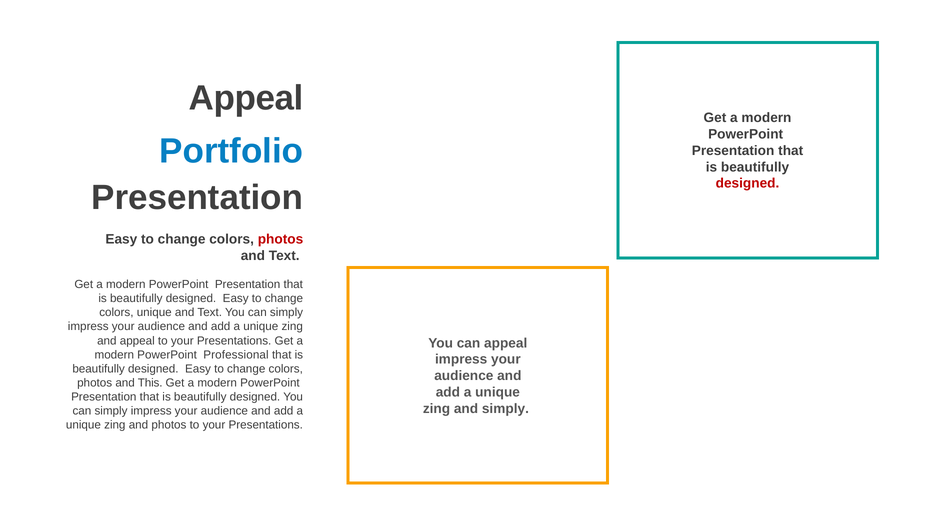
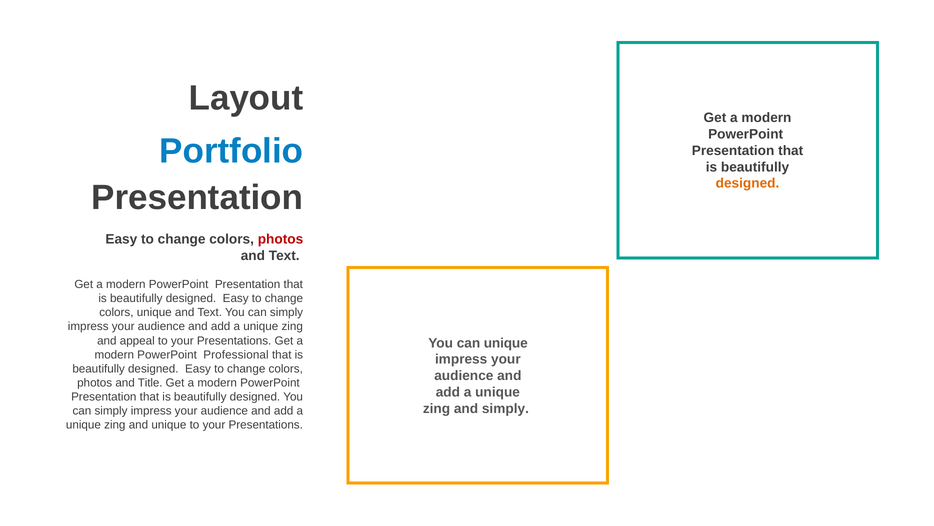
Appeal at (246, 98): Appeal -> Layout
designed at (748, 183) colour: red -> orange
can appeal: appeal -> unique
This: This -> Title
and photos: photos -> unique
